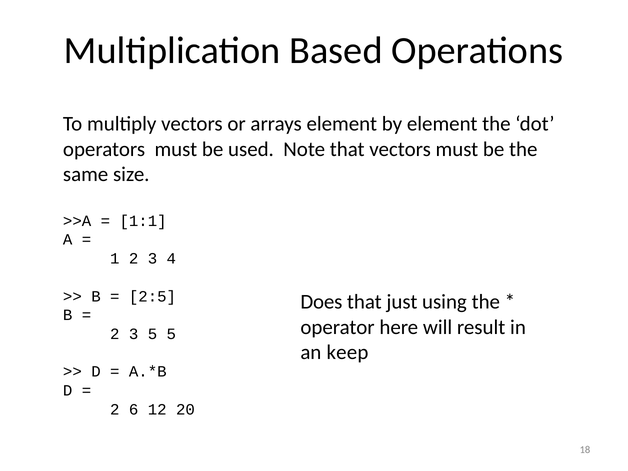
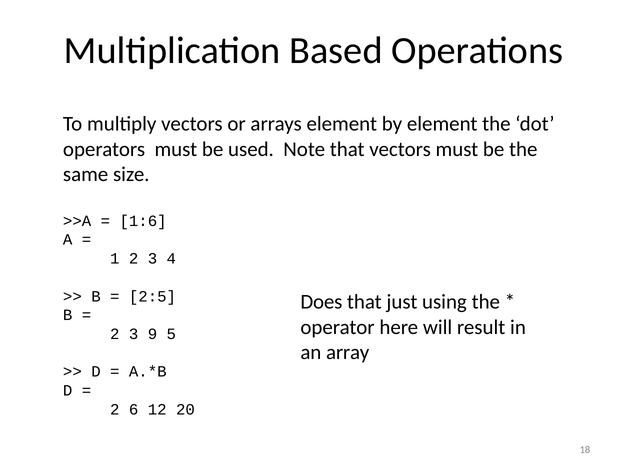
1:1: 1:1 -> 1:6
3 5: 5 -> 9
keep: keep -> array
